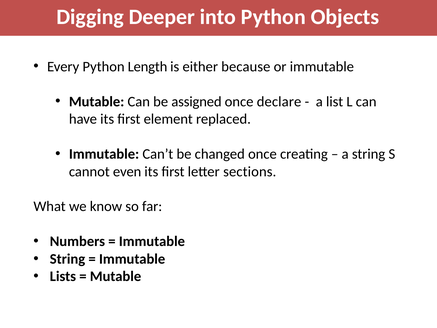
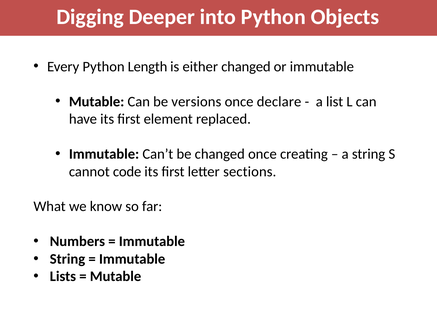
either because: because -> changed
assigned: assigned -> versions
even: even -> code
